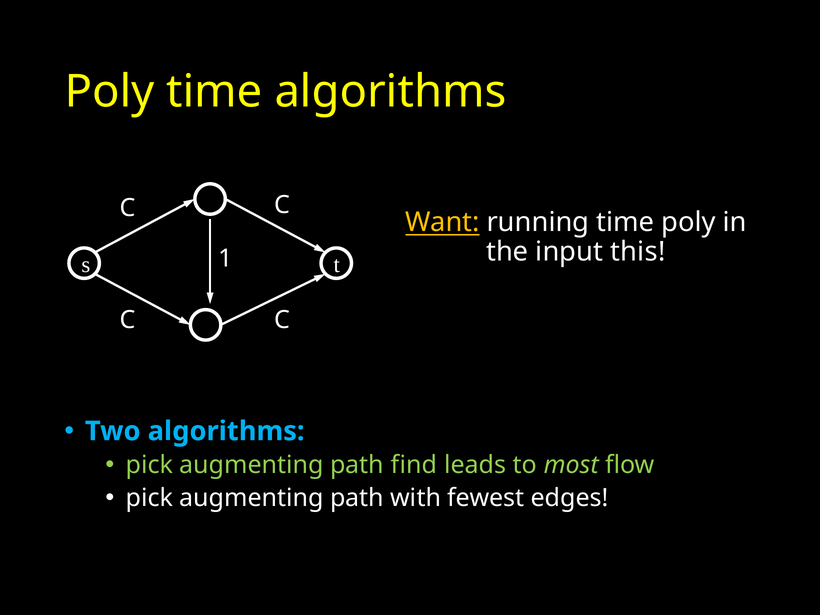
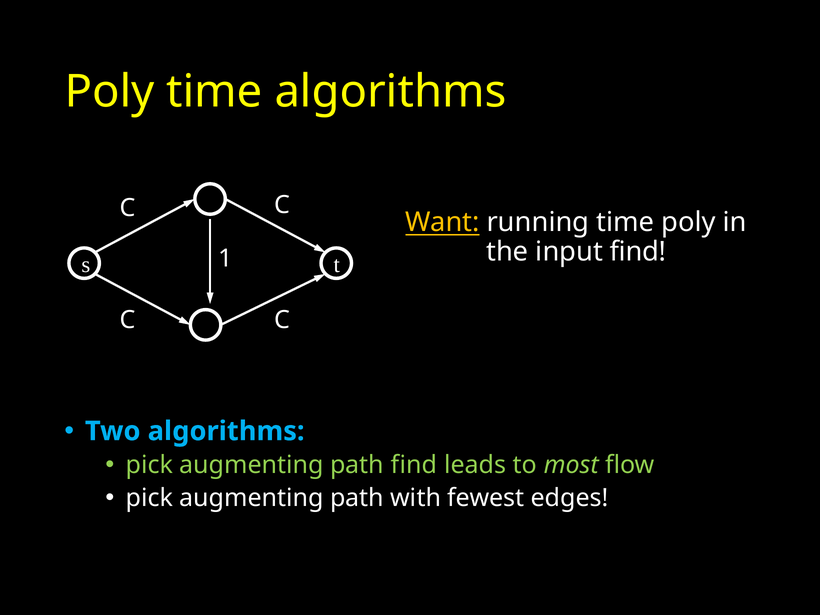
input this: this -> find
